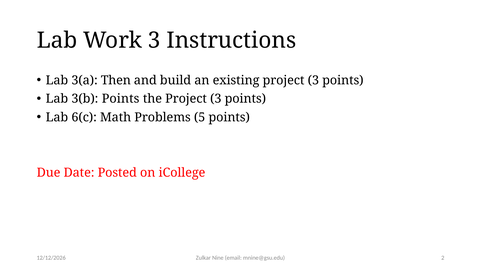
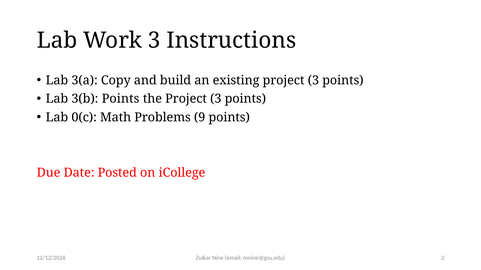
Then: Then -> Copy
6(c: 6(c -> 0(c
5: 5 -> 9
